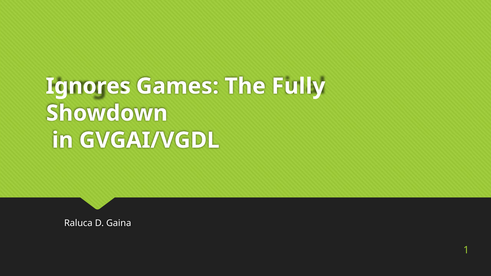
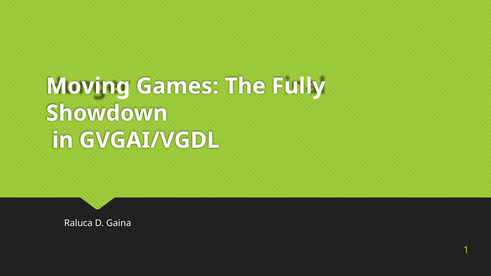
Ignores: Ignores -> Moving
